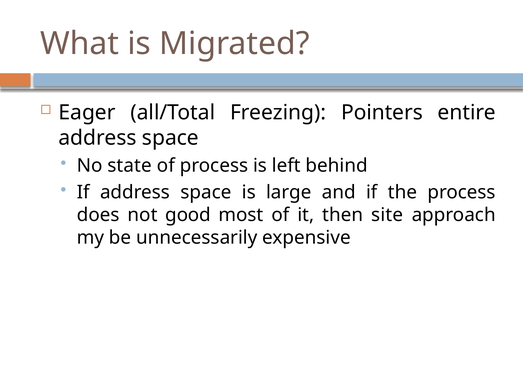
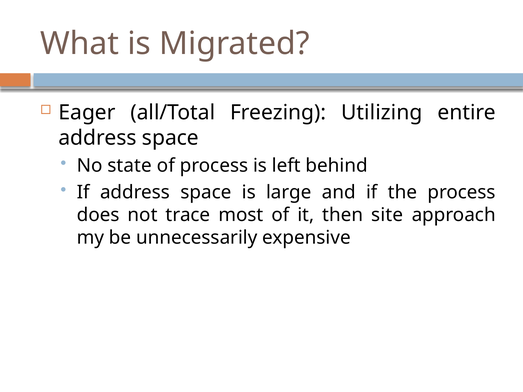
Pointers: Pointers -> Utilizing
good: good -> trace
